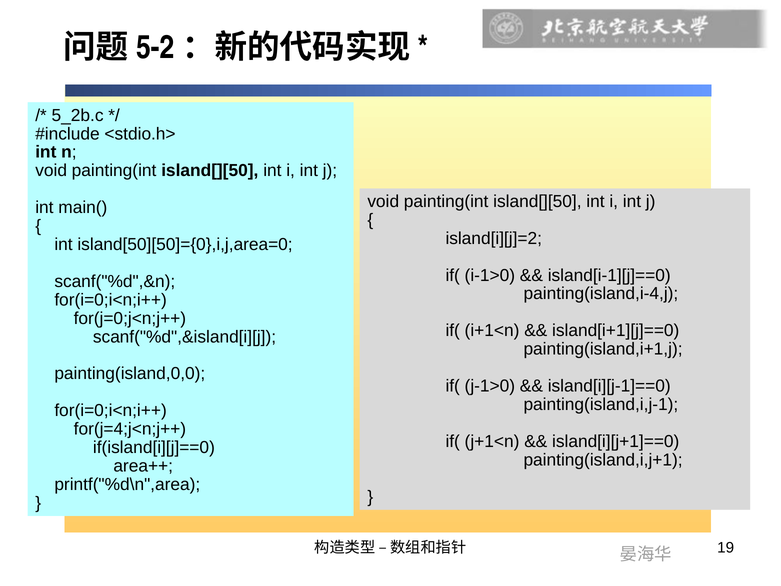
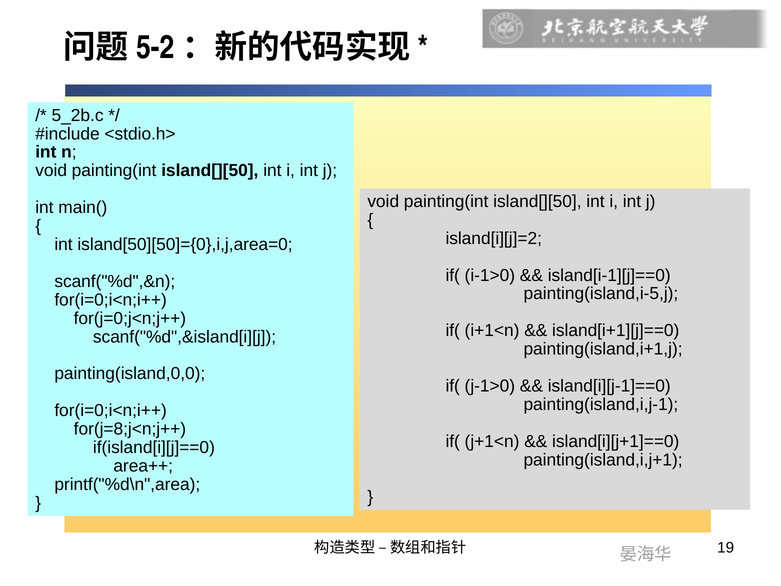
painting(island,i-4,j: painting(island,i-4,j -> painting(island,i-5,j
for(j=4;j<n;j++: for(j=4;j<n;j++ -> for(j=8;j<n;j++
